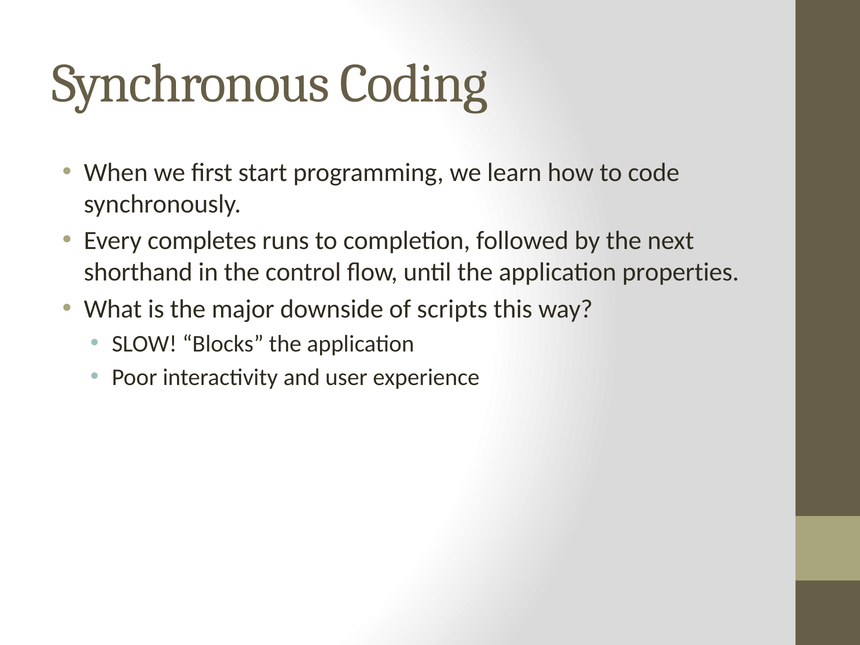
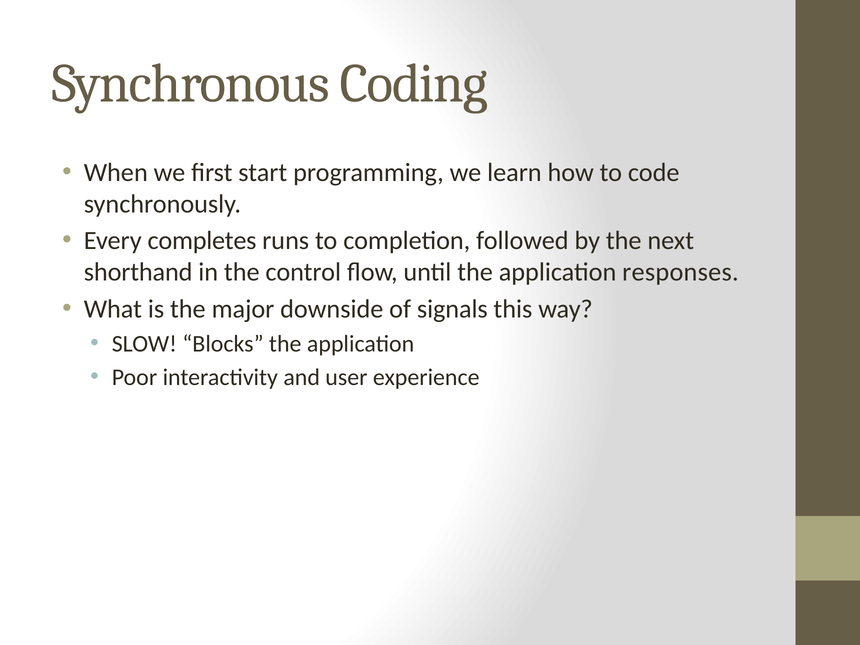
properties: properties -> responses
scripts: scripts -> signals
